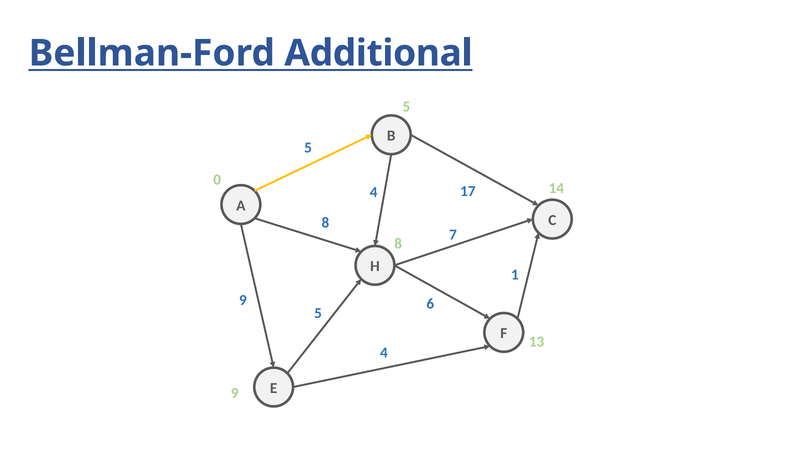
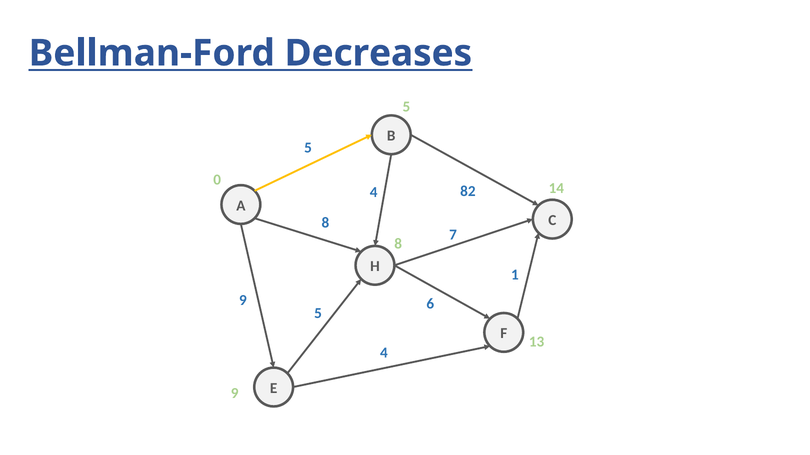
Additional: Additional -> Decreases
17: 17 -> 82
